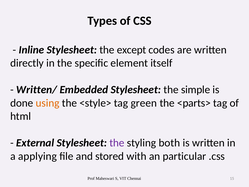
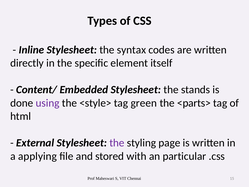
except: except -> syntax
Written/: Written/ -> Content/
simple: simple -> stands
using colour: orange -> purple
both: both -> page
